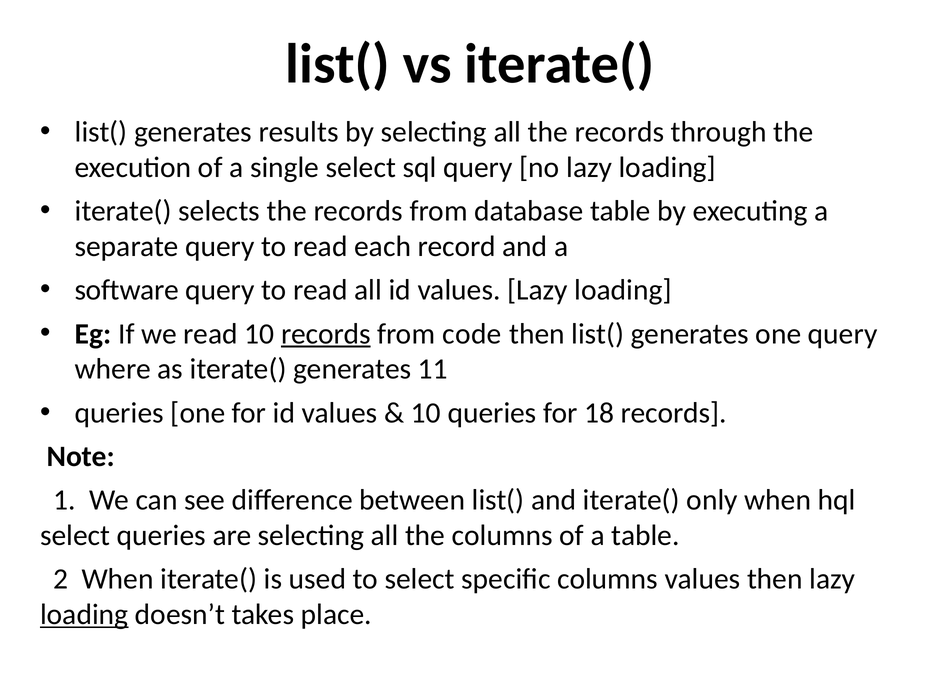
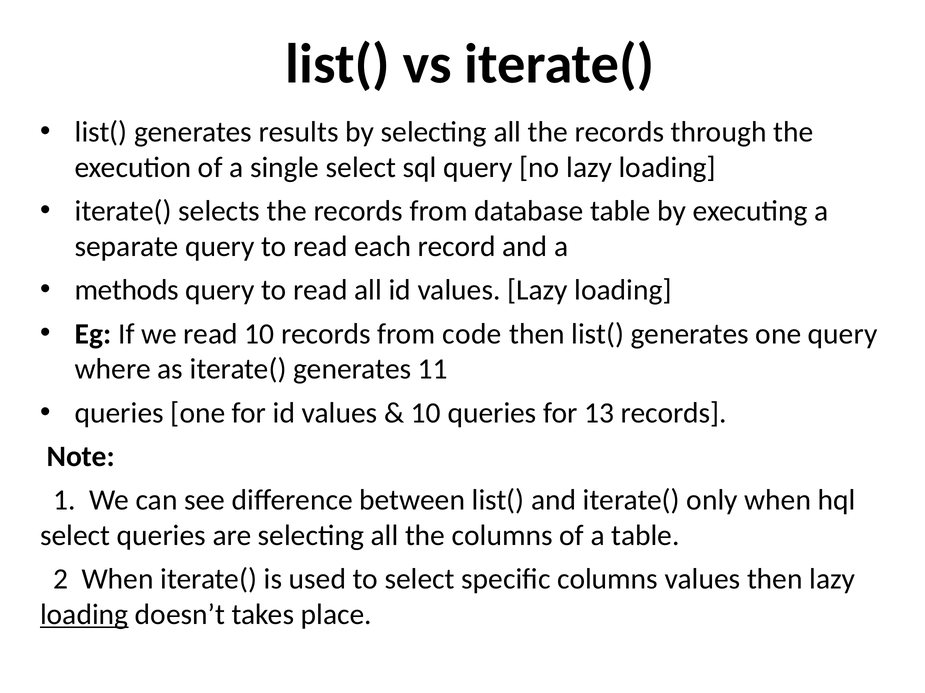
software: software -> methods
records at (326, 334) underline: present -> none
18: 18 -> 13
